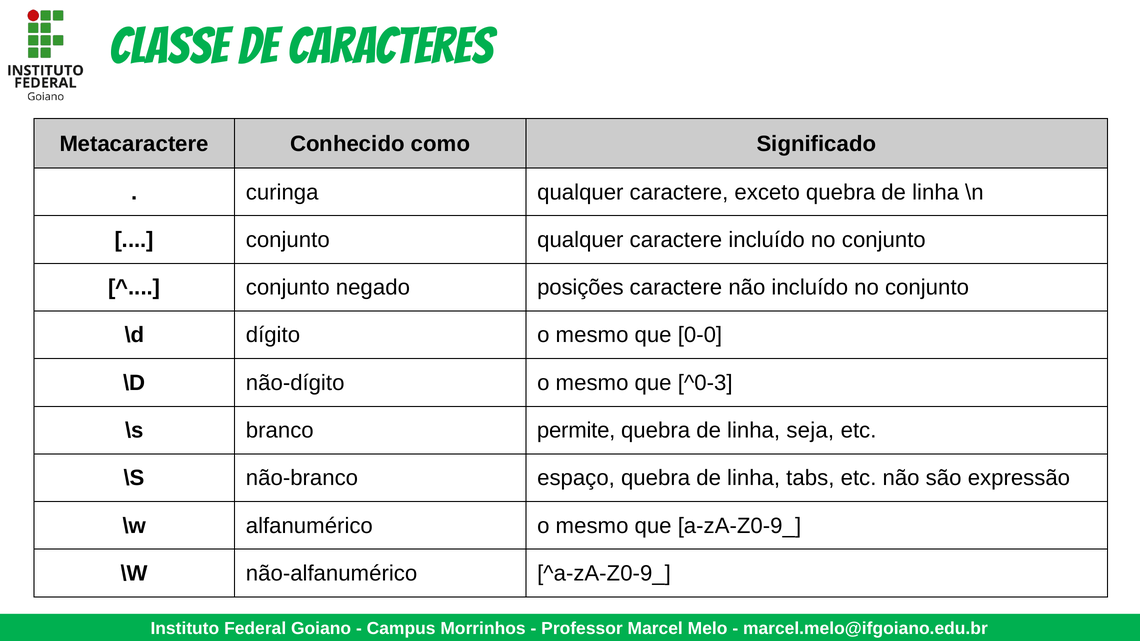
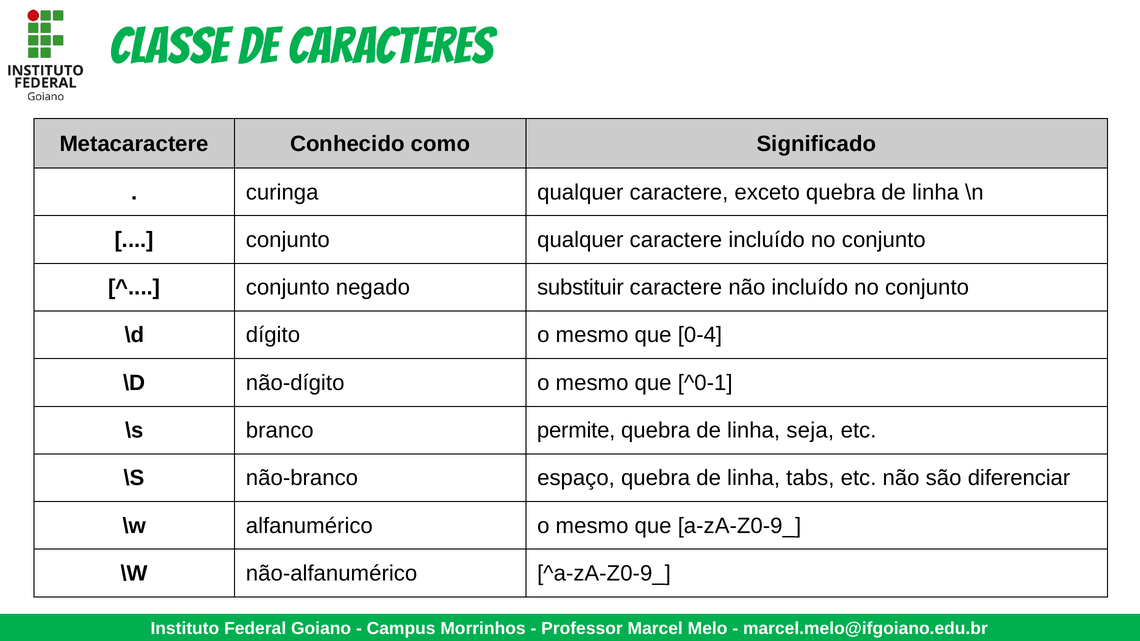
posições: posições -> substituir
0-0: 0-0 -> 0-4
^0-3: ^0-3 -> ^0-1
expressão: expressão -> diferenciar
